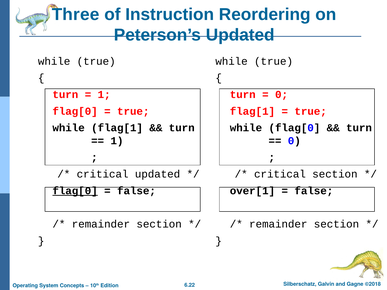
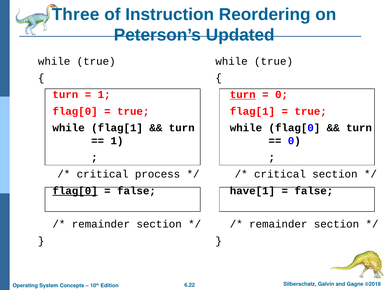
turn at (243, 95) underline: none -> present
critical updated: updated -> process
over[1: over[1 -> have[1
